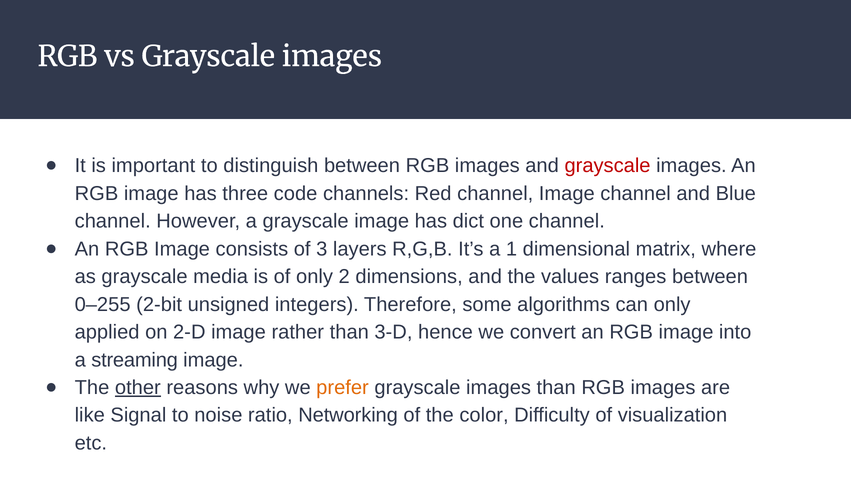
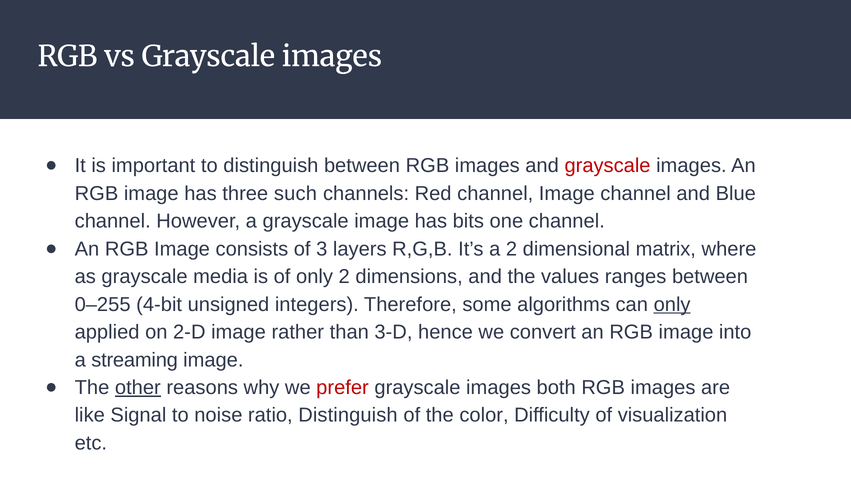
code: code -> such
dict: dict -> bits
a 1: 1 -> 2
2-bit: 2-bit -> 4-bit
only at (672, 304) underline: none -> present
prefer colour: orange -> red
images than: than -> both
ratio Networking: Networking -> Distinguish
